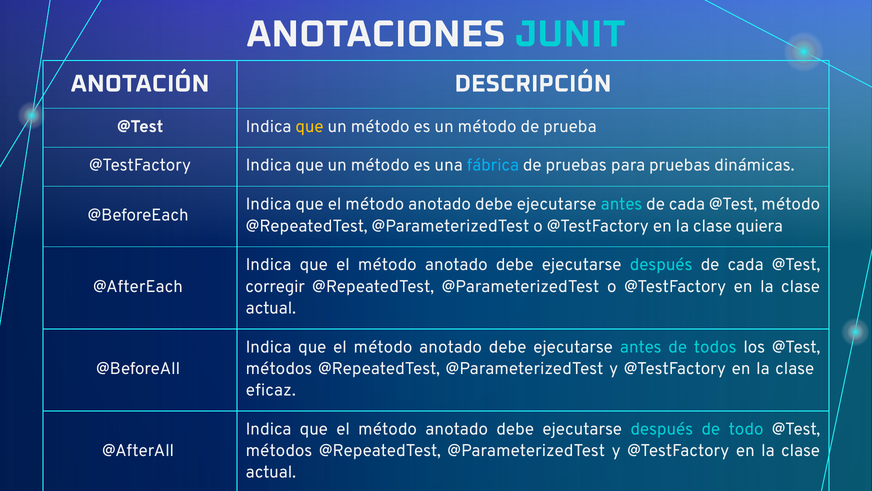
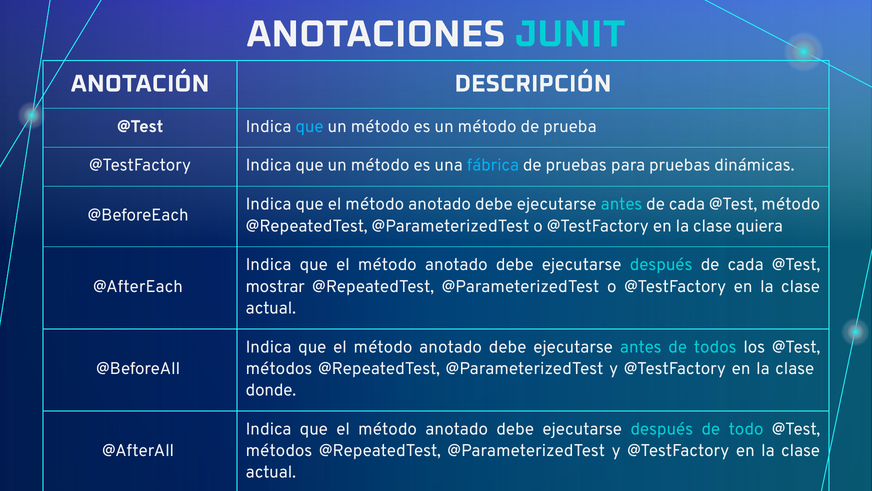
que at (309, 126) colour: yellow -> light blue
corregir: corregir -> mostrar
eficaz: eficaz -> donde
